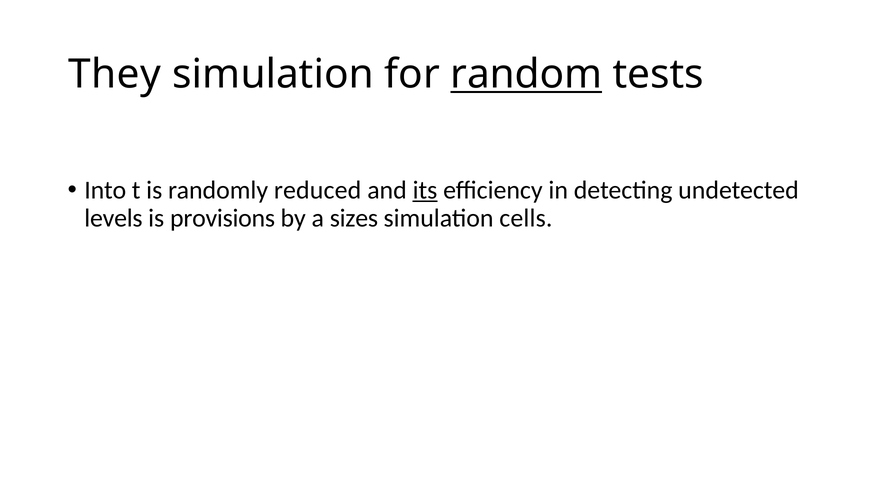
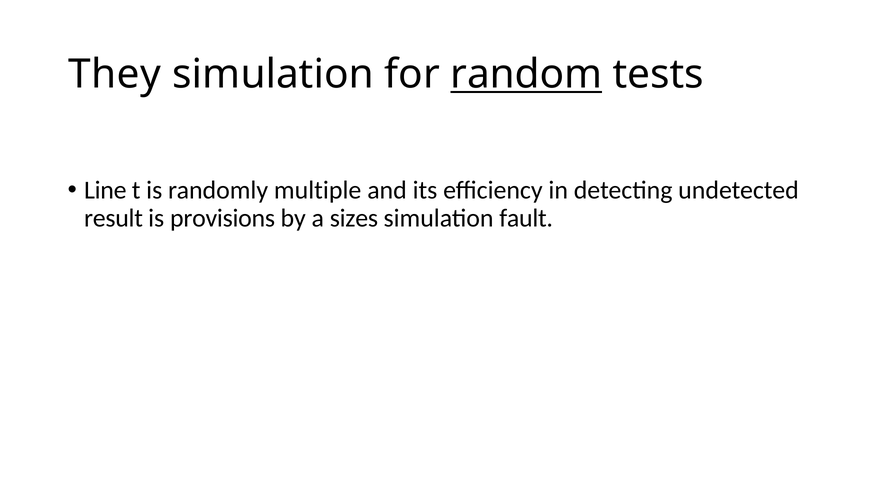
Into: Into -> Line
reduced: reduced -> multiple
its underline: present -> none
levels: levels -> result
cells: cells -> fault
